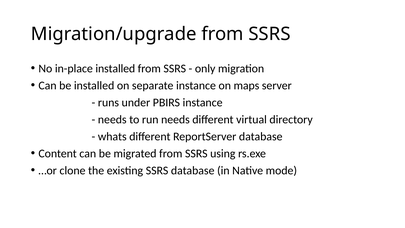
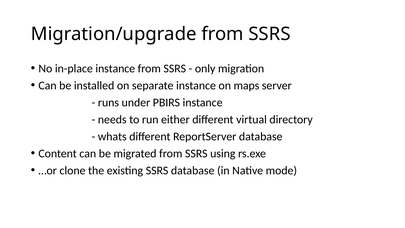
in-place installed: installed -> instance
run needs: needs -> either
